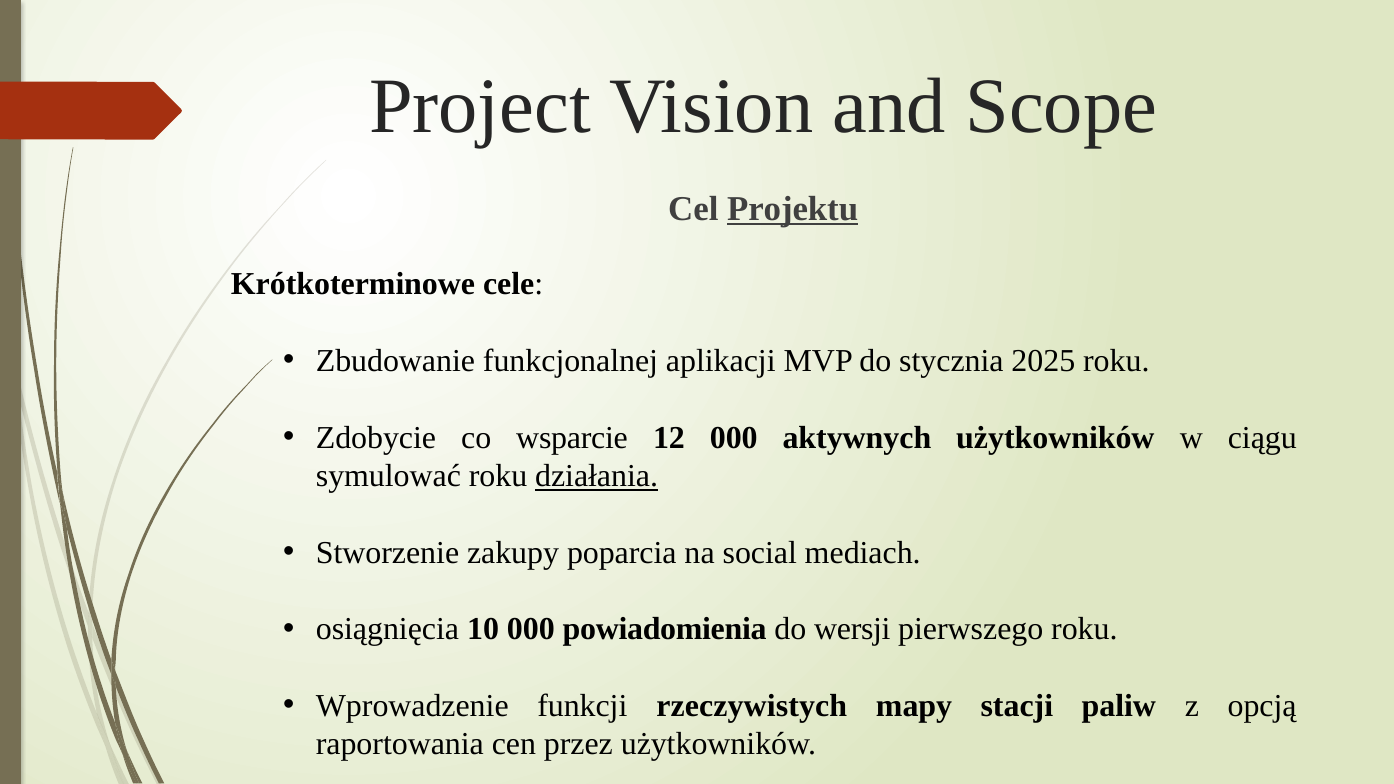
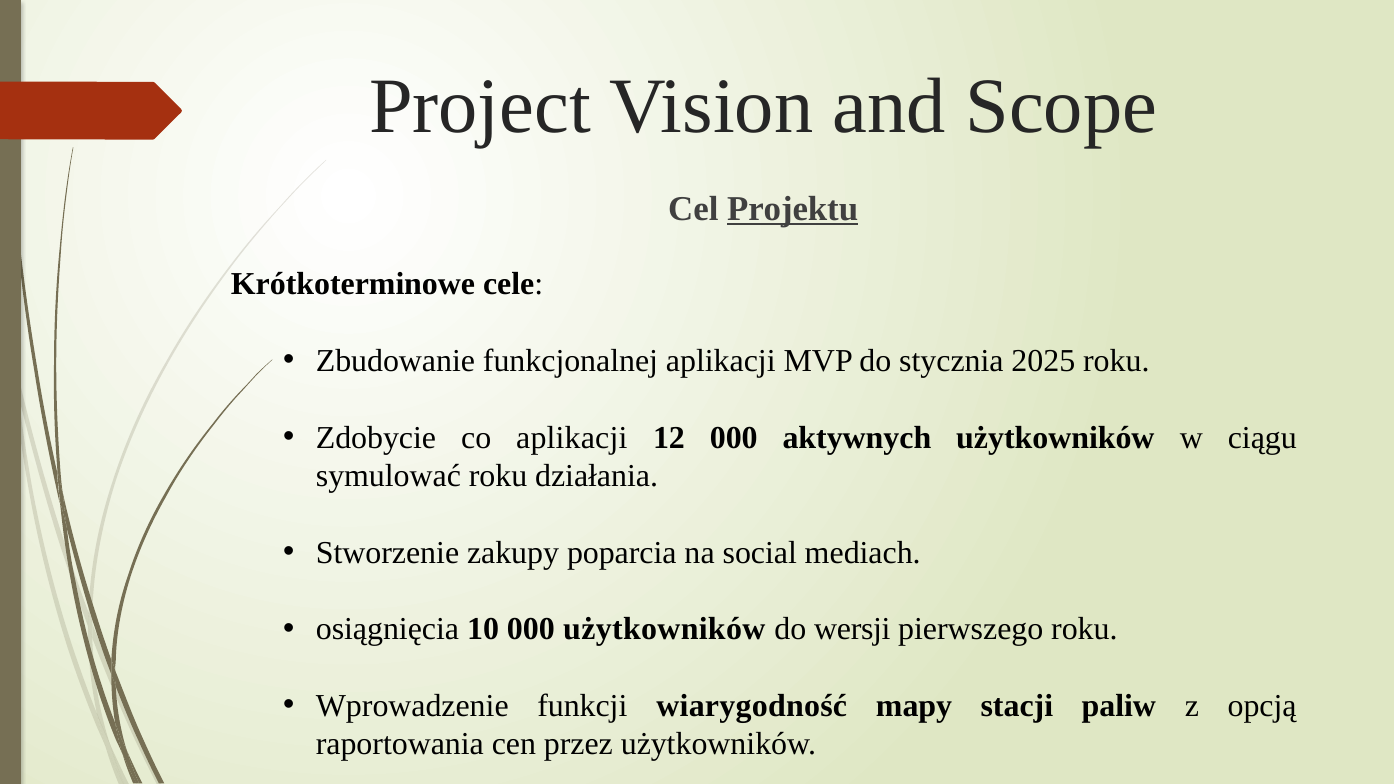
co wsparcie: wsparcie -> aplikacji
działania underline: present -> none
000 powiadomienia: powiadomienia -> użytkowników
rzeczywistych: rzeczywistych -> wiarygodność
